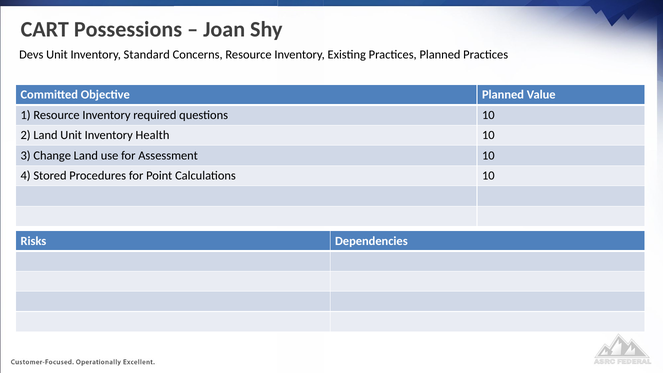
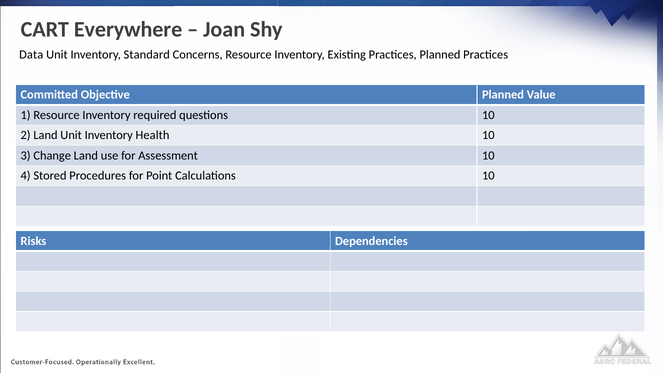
Possessions: Possessions -> Everywhere
Devs: Devs -> Data
